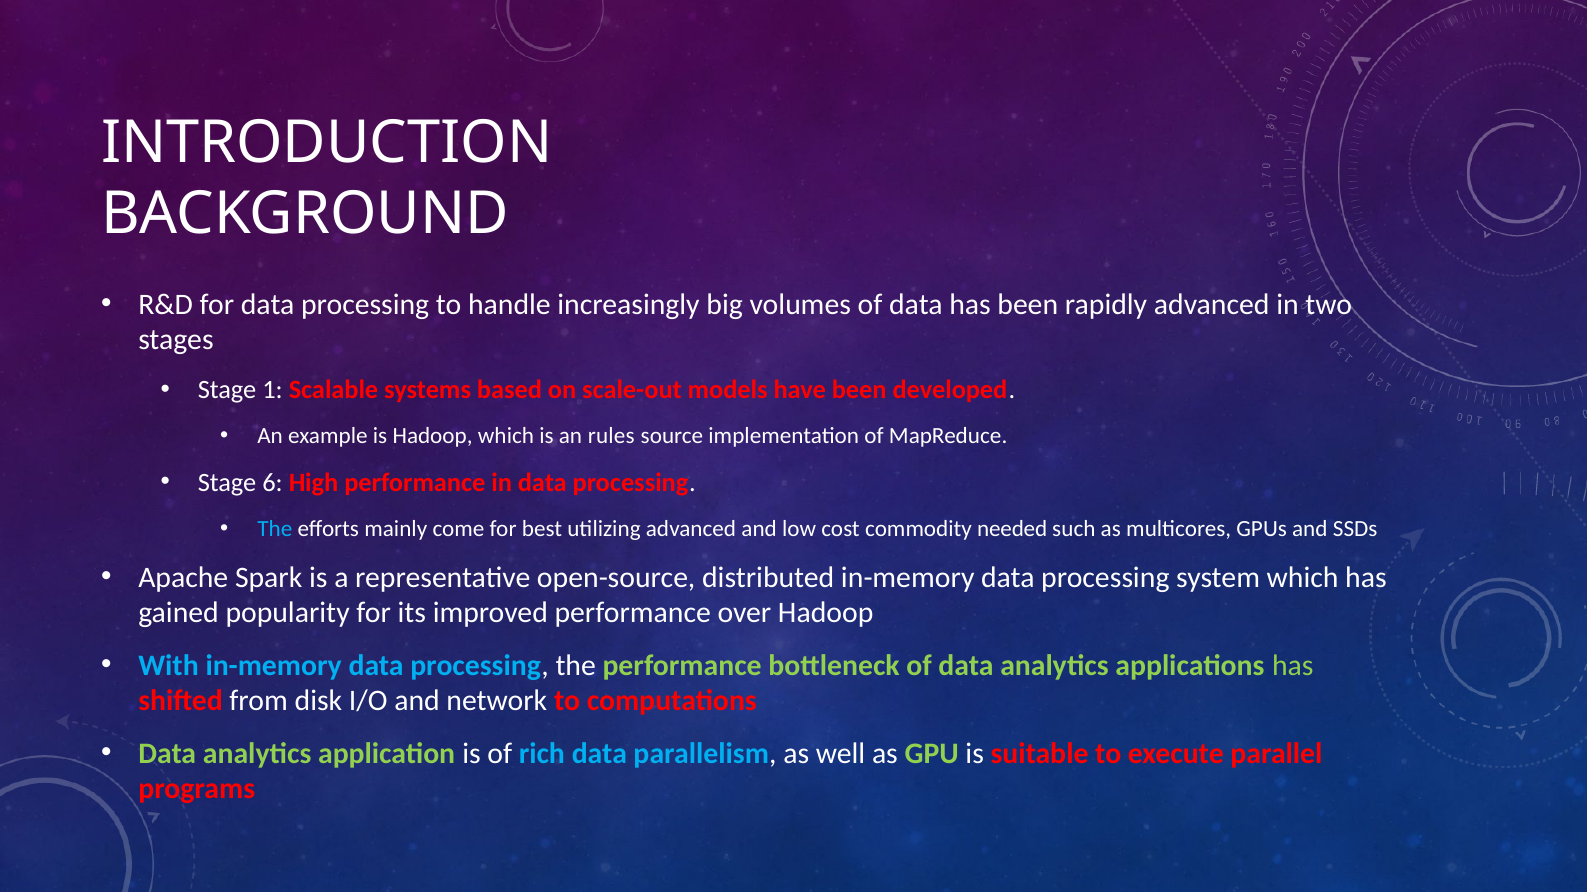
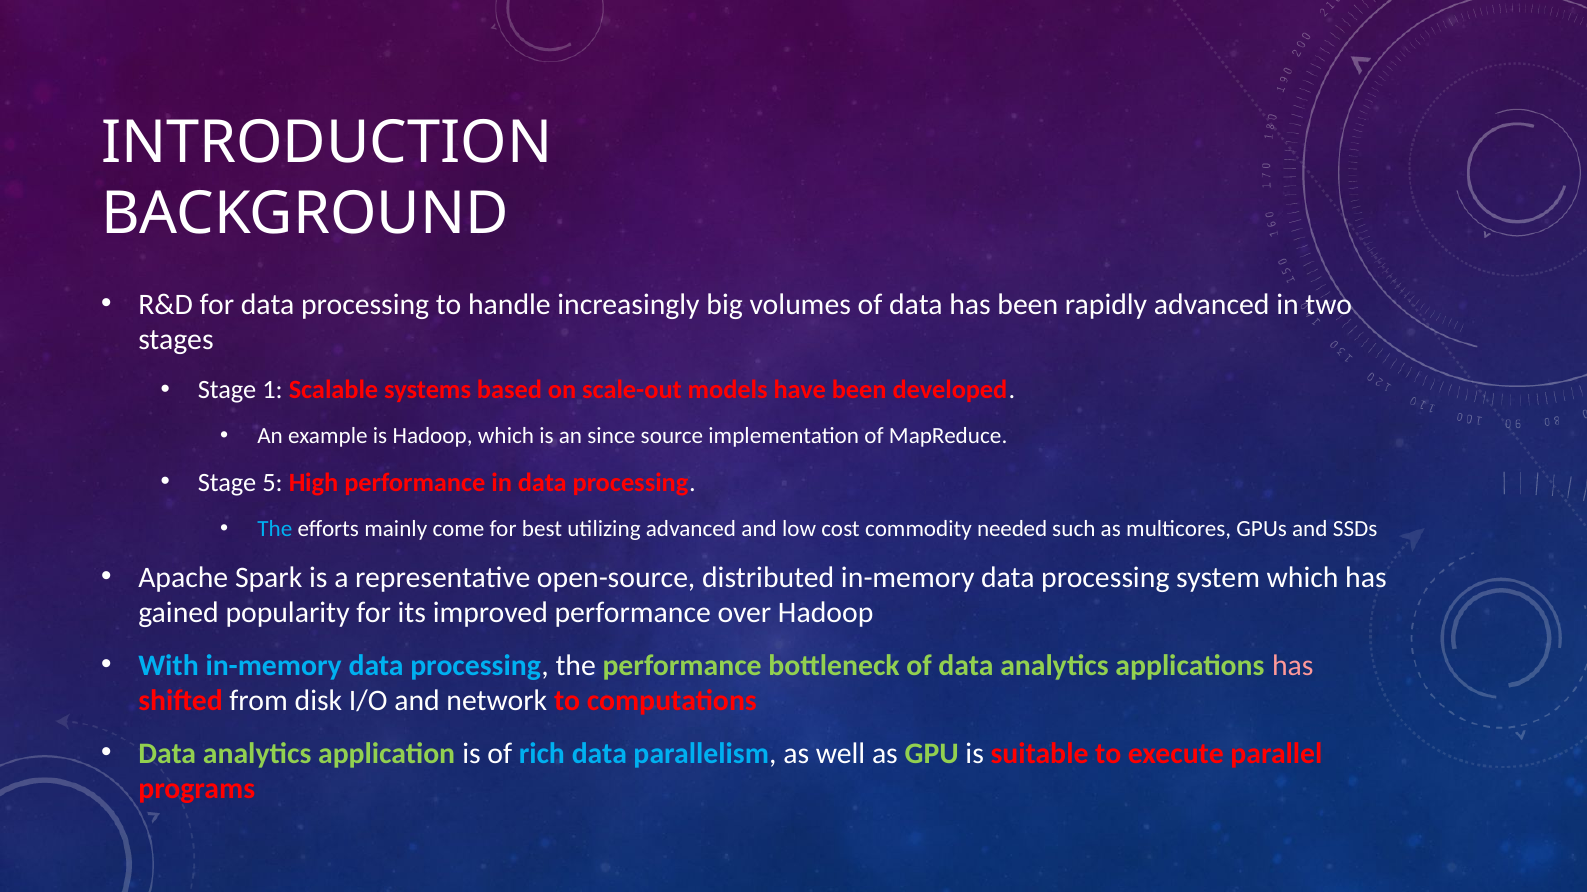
rules: rules -> since
6: 6 -> 5
has at (1293, 666) colour: light green -> pink
